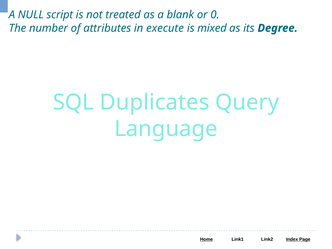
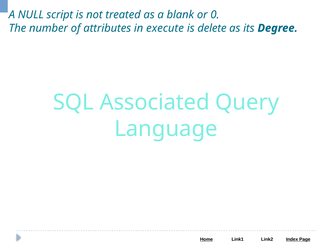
mixed: mixed -> delete
Duplicates: Duplicates -> Associated
